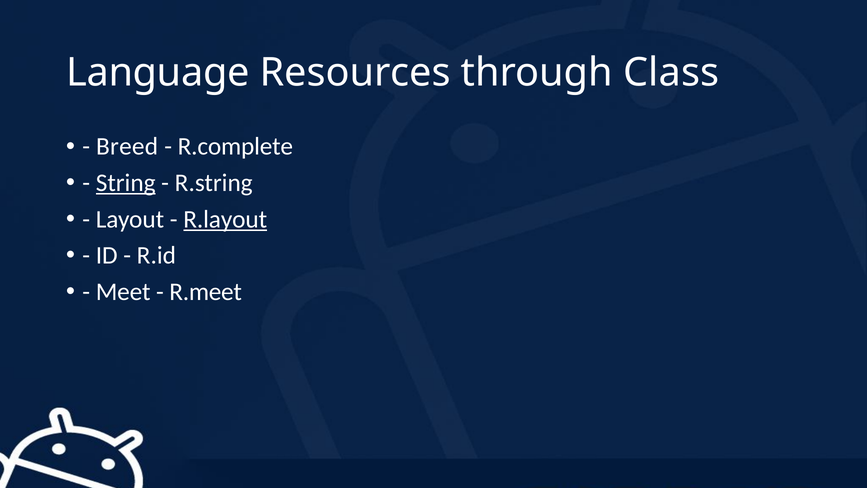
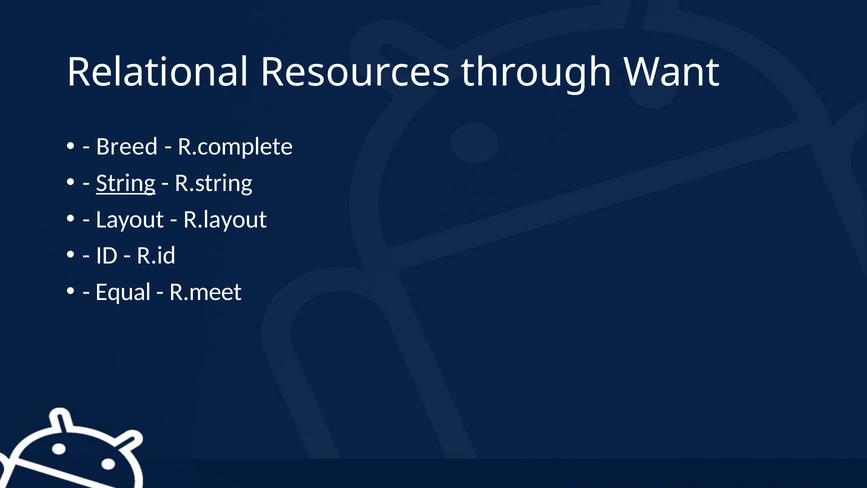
Language: Language -> Relational
Class: Class -> Want
R.layout underline: present -> none
Meet: Meet -> Equal
